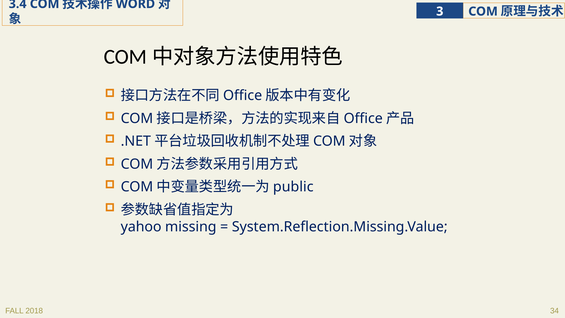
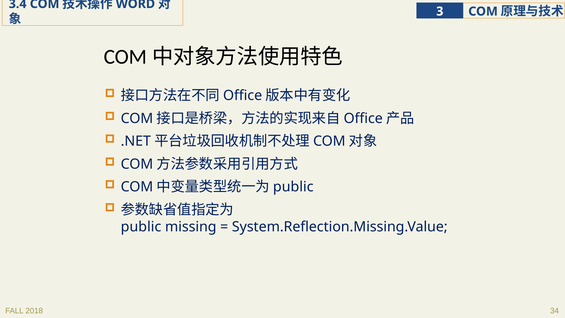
yahoo at (141, 227): yahoo -> public
